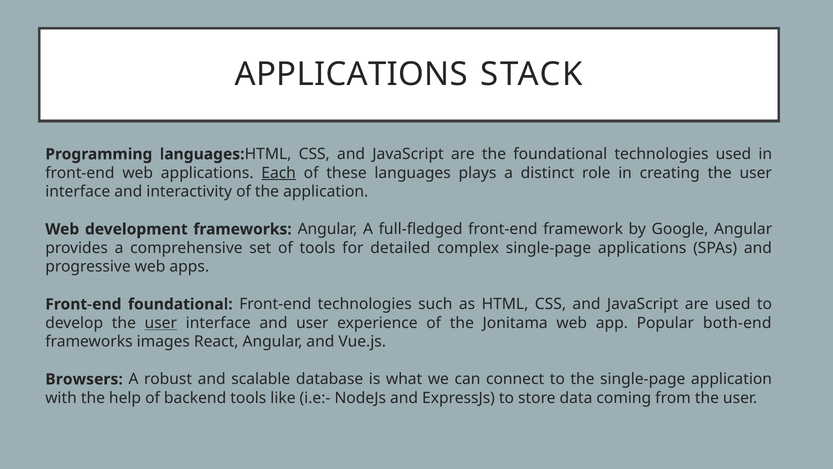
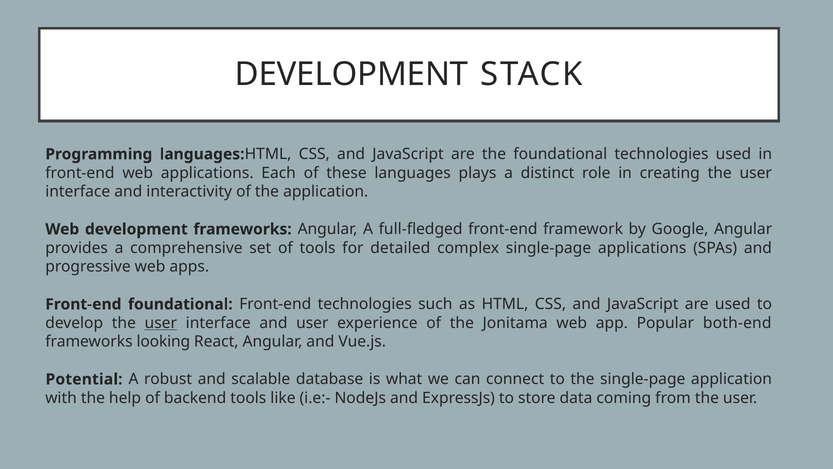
APPLICATIONS at (351, 74): APPLICATIONS -> DEVELOPMENT
Each underline: present -> none
images: images -> looking
Browsers: Browsers -> Potential
